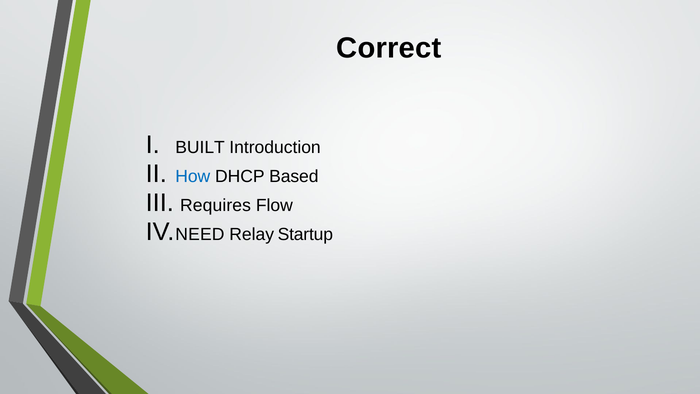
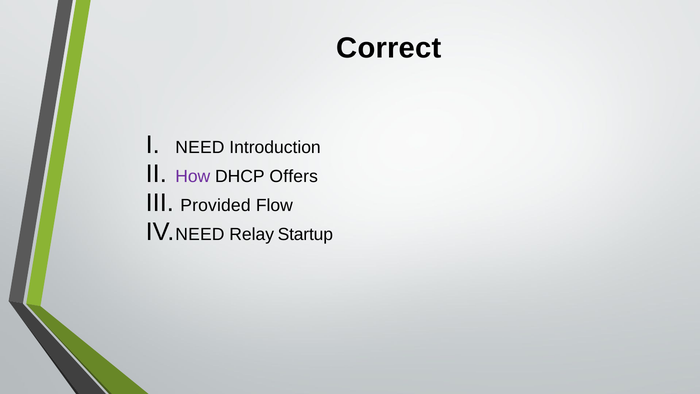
BUILT at (200, 148): BUILT -> NEED
How colour: blue -> purple
Based: Based -> Offers
Requires: Requires -> Provided
